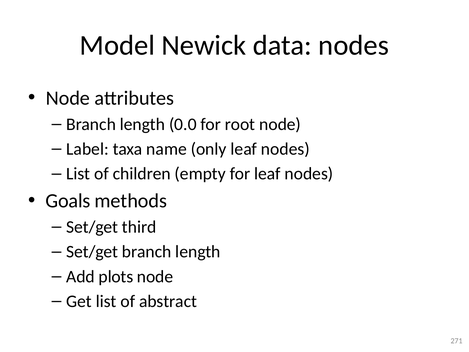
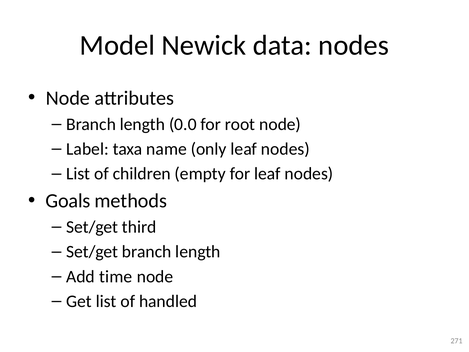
plots: plots -> time
abstract: abstract -> handled
